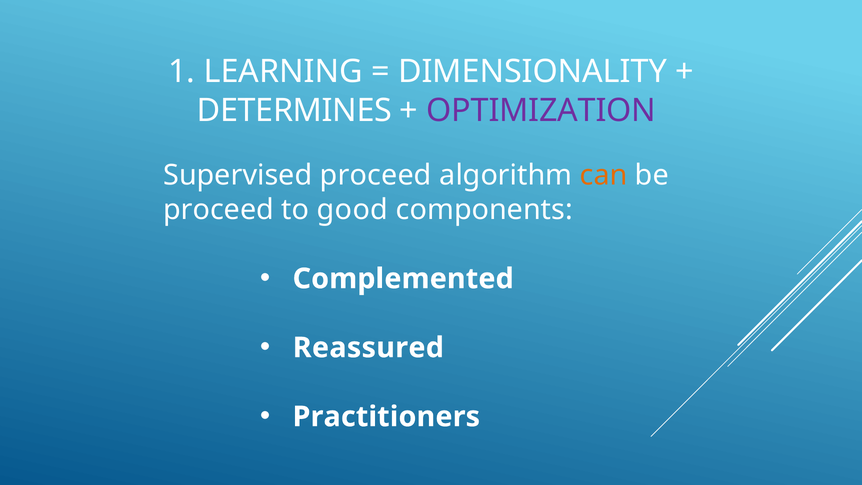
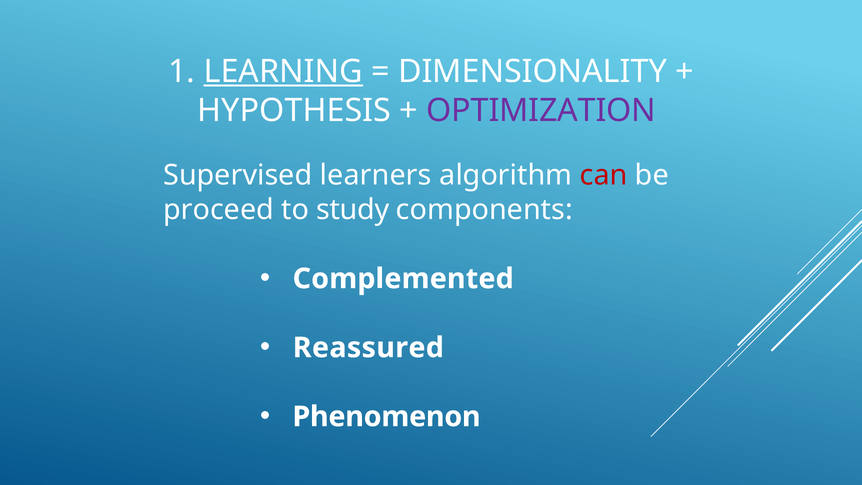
LEARNING underline: none -> present
DETERMINES: DETERMINES -> HYPOTHESIS
Supervised proceed: proceed -> learners
can colour: orange -> red
good: good -> study
Practitioners: Practitioners -> Phenomenon
